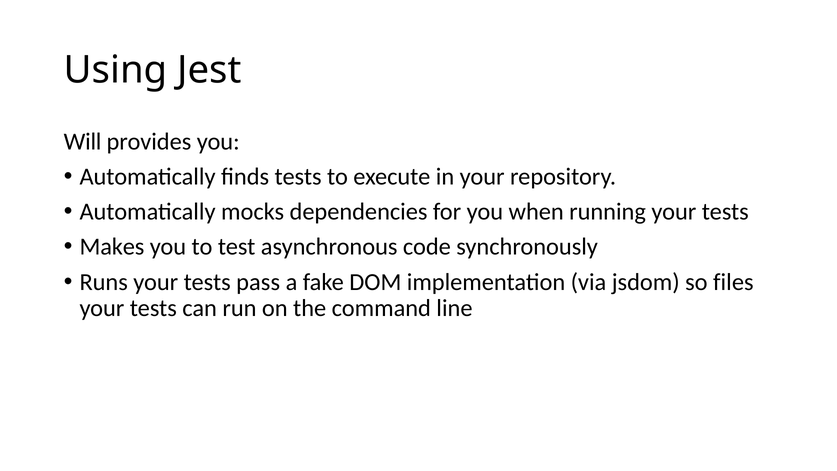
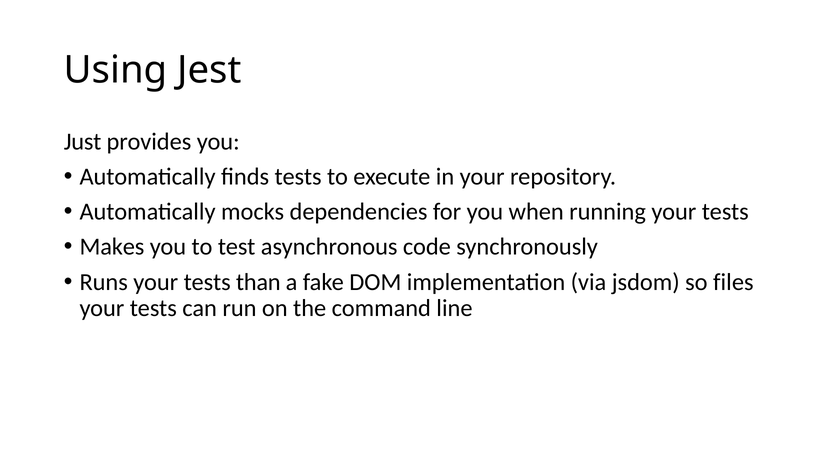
Will: Will -> Just
pass: pass -> than
